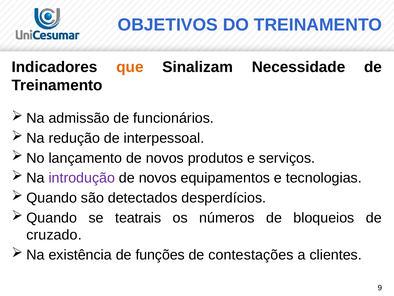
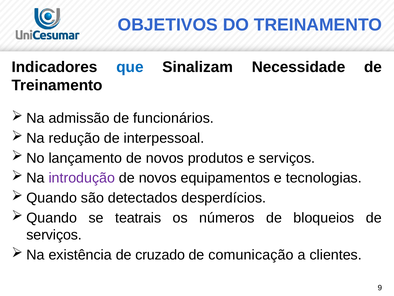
que colour: orange -> blue
cruzado at (54, 235): cruzado -> serviços
funções: funções -> cruzado
contestações: contestações -> comunicação
